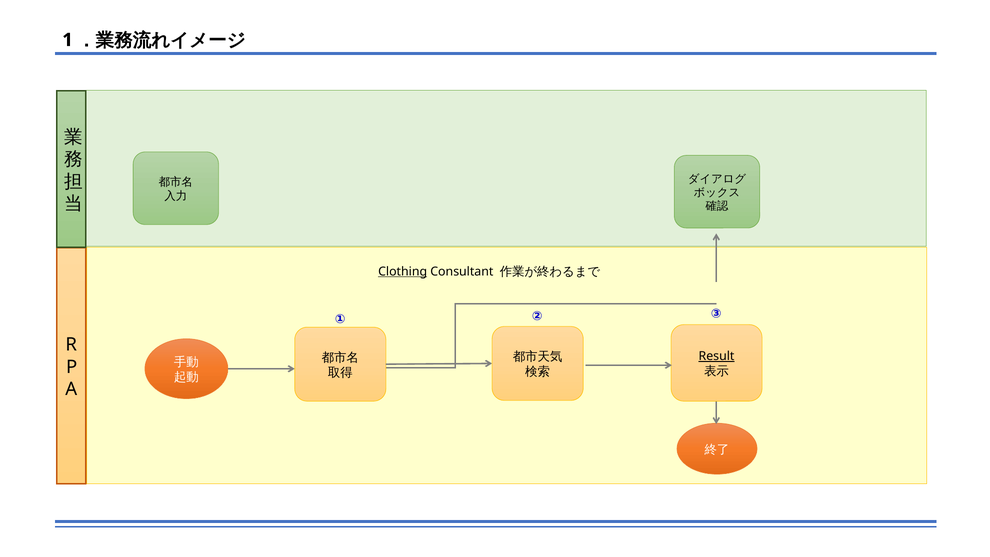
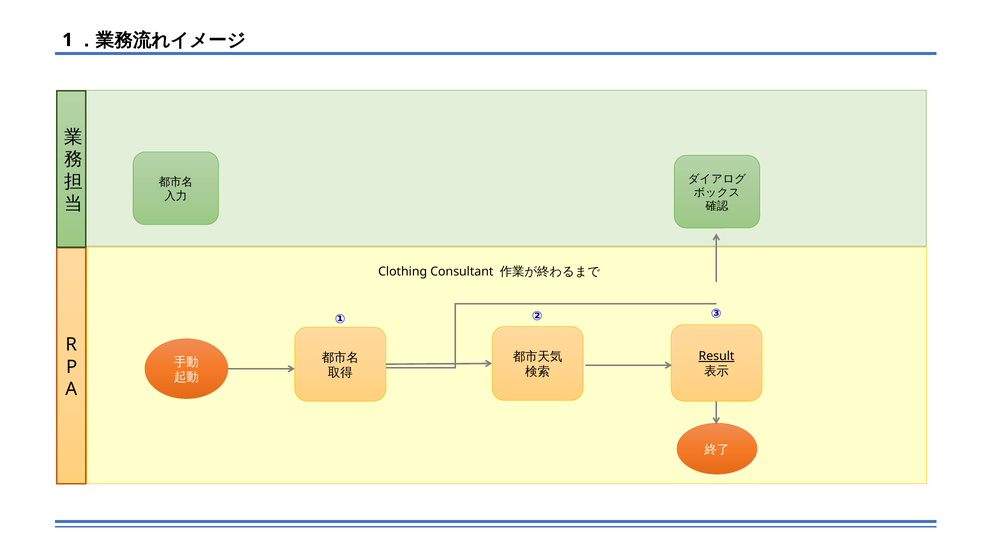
Clothing underline: present -> none
